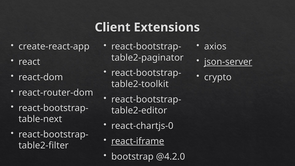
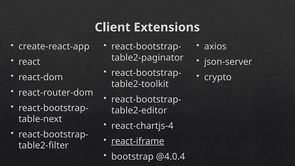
json-server underline: present -> none
react-chartjs-0: react-chartjs-0 -> react-chartjs-4
@4.2.0: @4.2.0 -> @4.0.4
